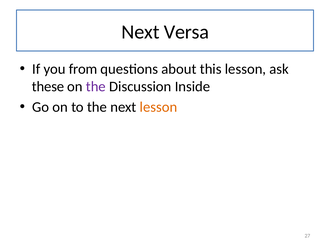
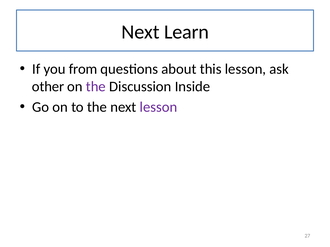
Versa: Versa -> Learn
these: these -> other
lesson at (159, 107) colour: orange -> purple
